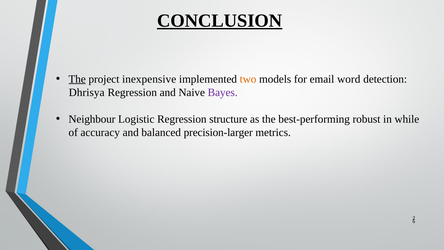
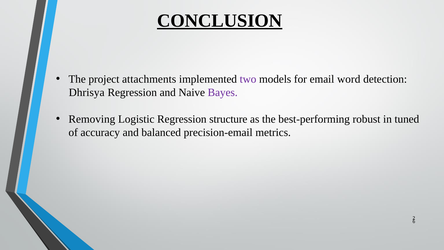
The at (77, 79) underline: present -> none
inexpensive: inexpensive -> attachments
two colour: orange -> purple
Neighbour: Neighbour -> Removing
while: while -> tuned
precision-larger: precision-larger -> precision-email
